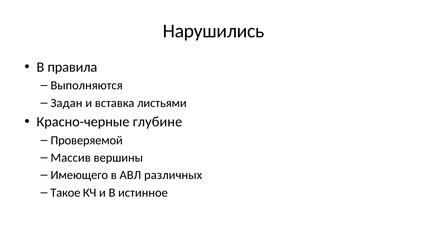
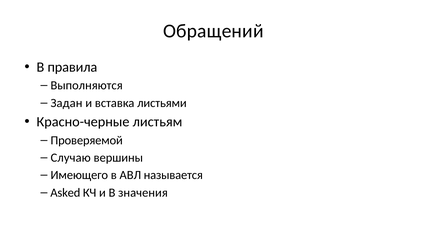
Нарушились: Нарушились -> Обращений
глубине: глубине -> листьям
Массив: Массив -> Случаю
различных: различных -> называется
Такое: Такое -> Asked
истинное: истинное -> значения
